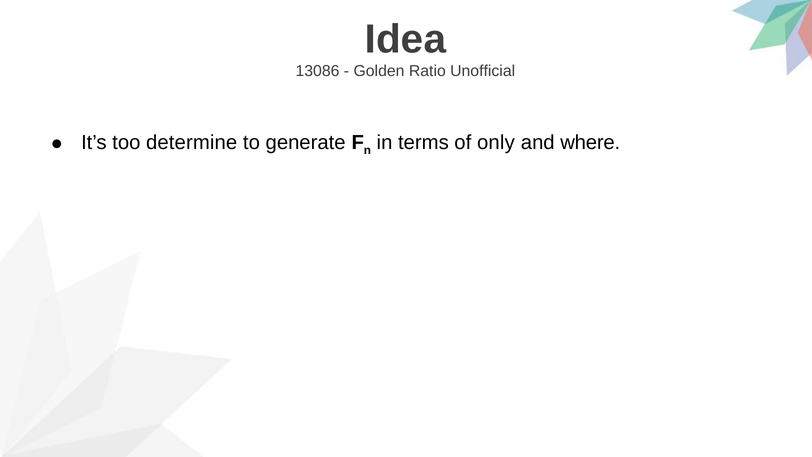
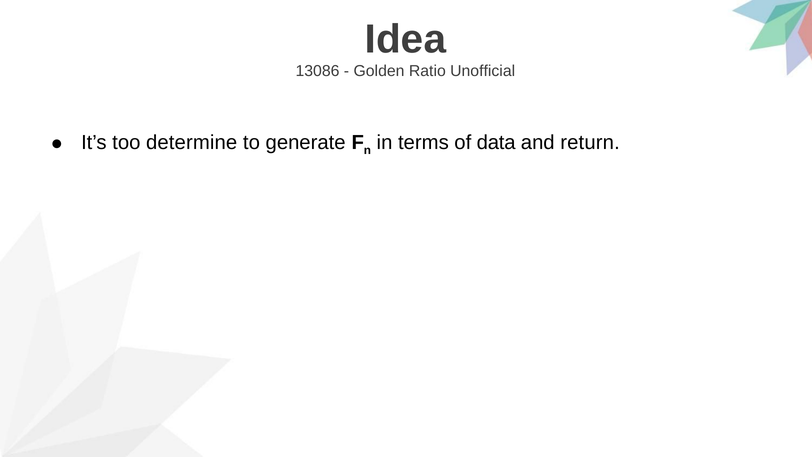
only: only -> data
where: where -> return
